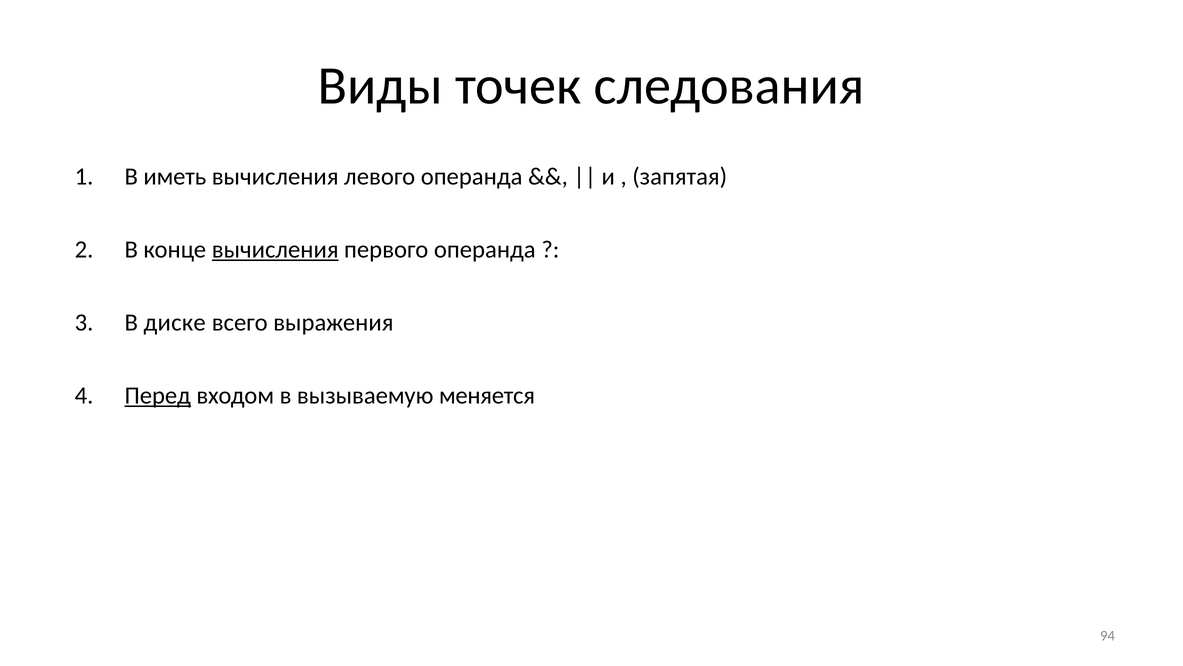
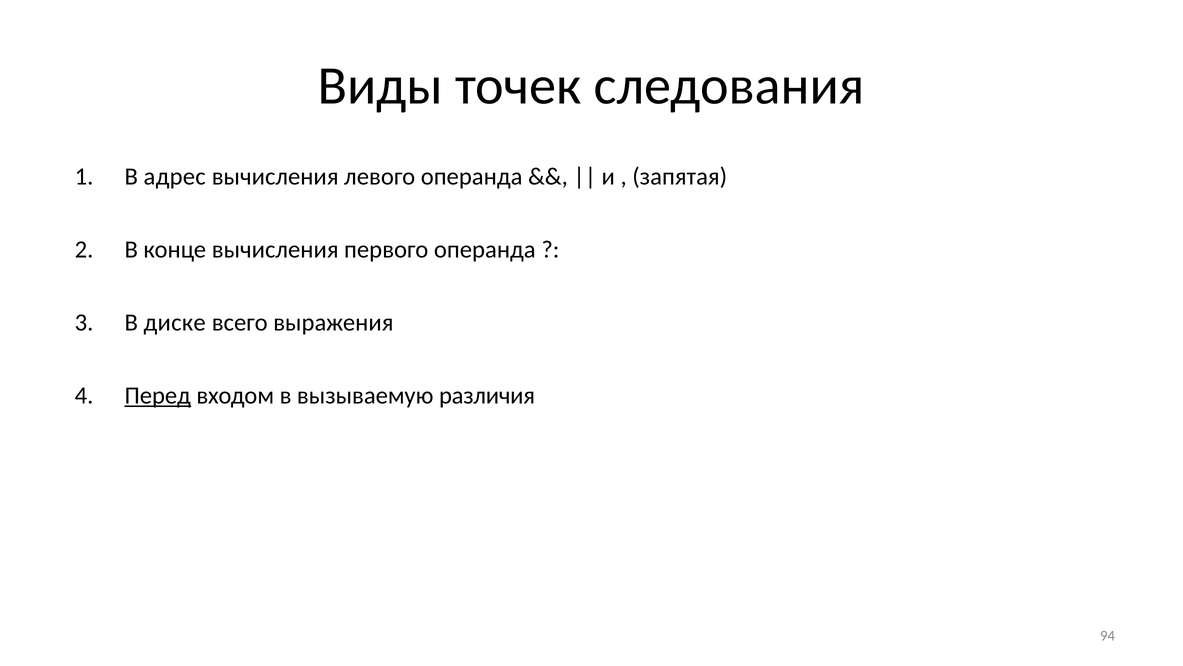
иметь: иметь -> адрес
вычисления at (275, 249) underline: present -> none
меняется: меняется -> различия
